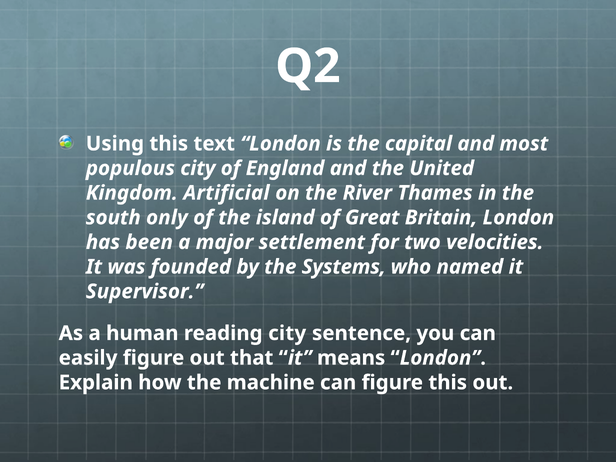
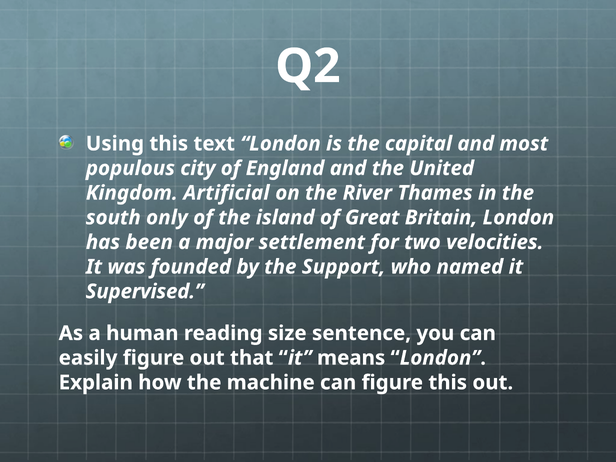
Systems: Systems -> Support
Supervisor: Supervisor -> Supervised
reading city: city -> size
